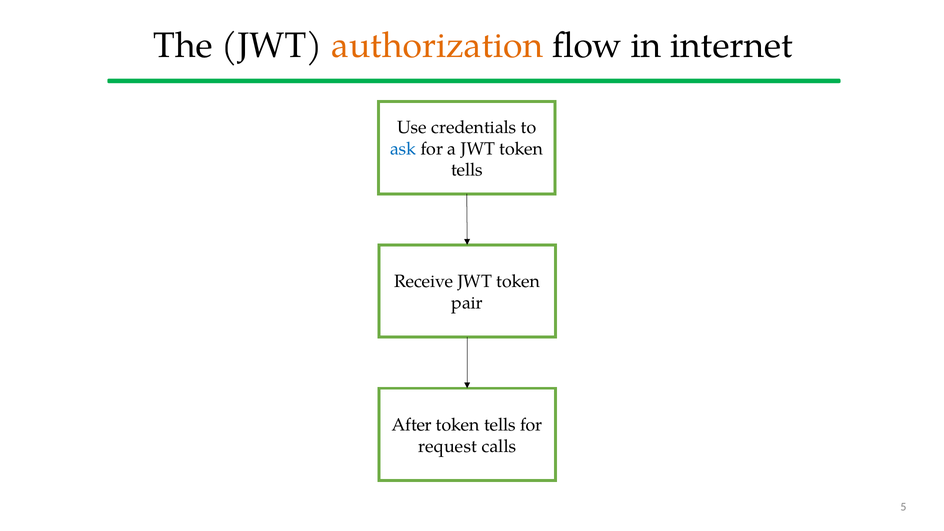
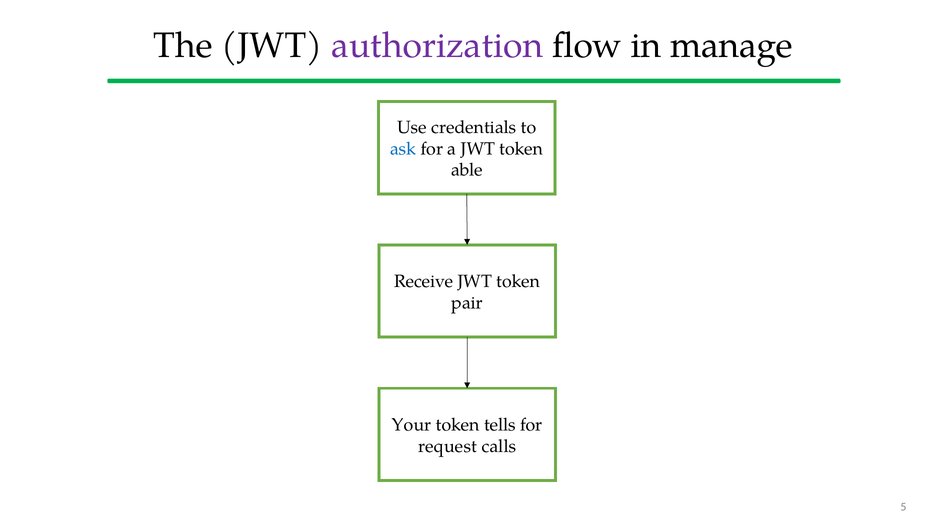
authorization colour: orange -> purple
internet: internet -> manage
tells at (467, 170): tells -> able
After: After -> Your
